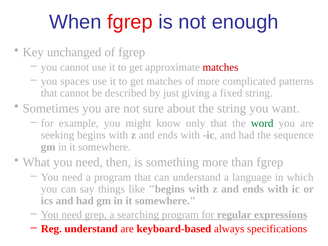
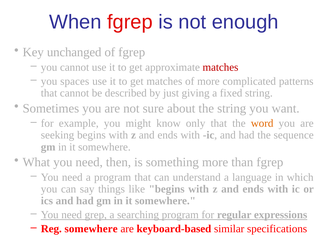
word colour: green -> orange
Reg understand: understand -> somewhere
always: always -> similar
